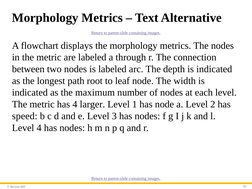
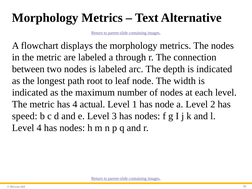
larger: larger -> actual
